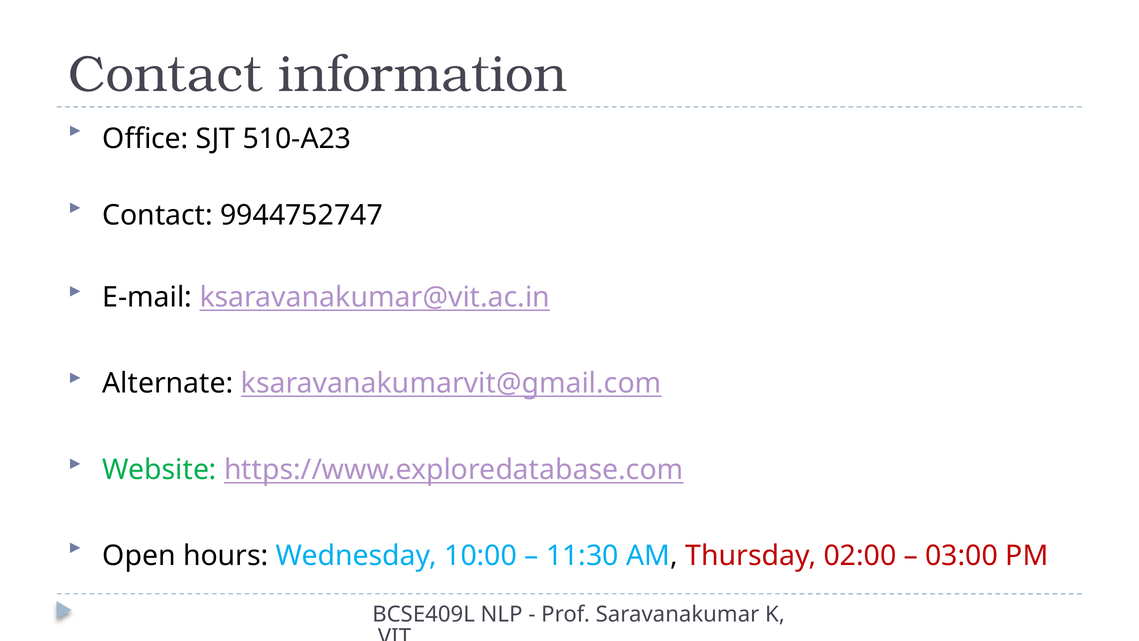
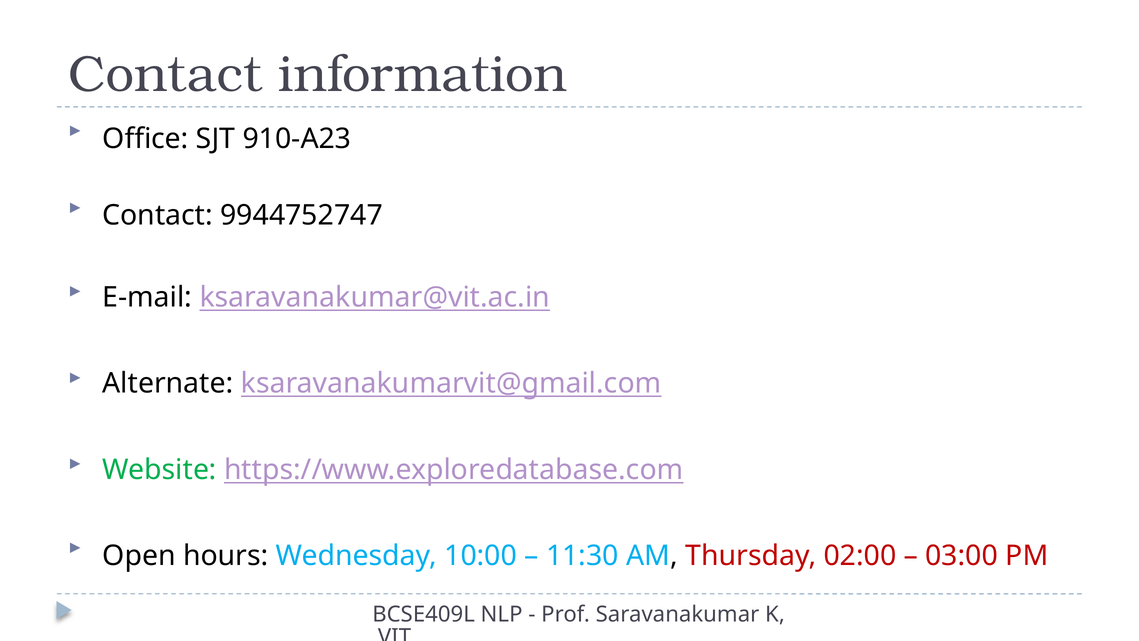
510-A23: 510-A23 -> 910-A23
